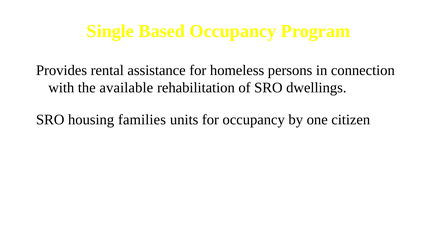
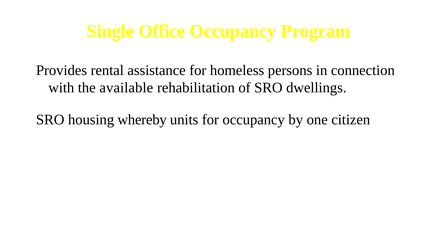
Based: Based -> Office
families: families -> whereby
